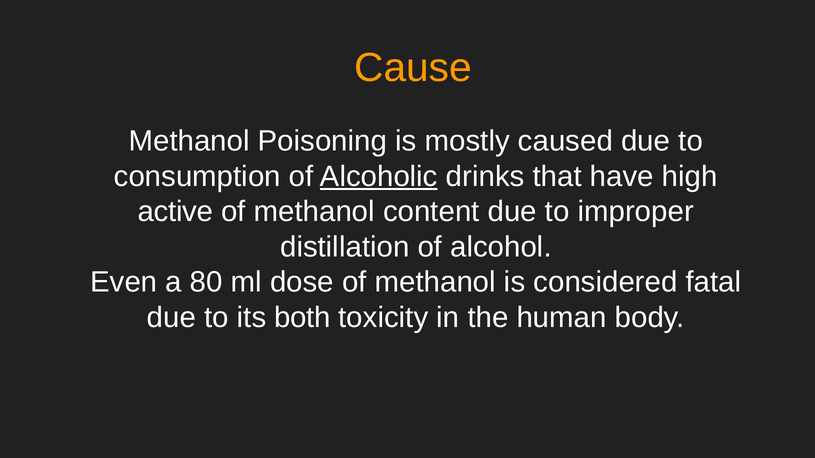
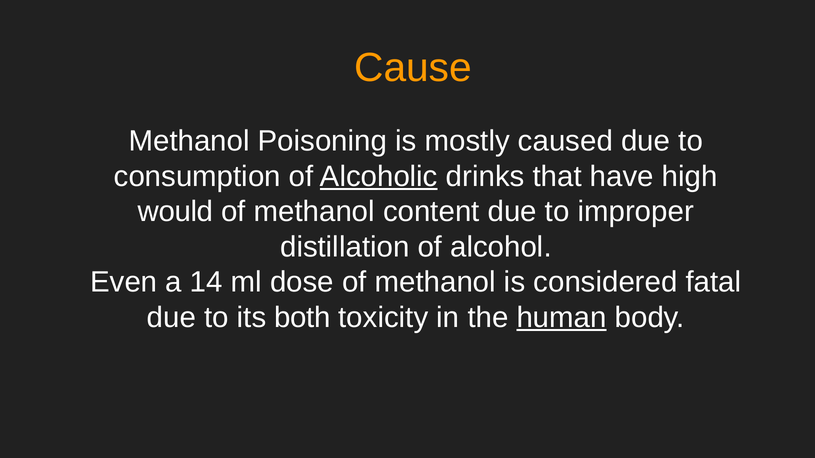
active: active -> would
80: 80 -> 14
human underline: none -> present
